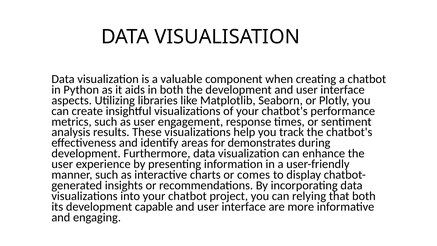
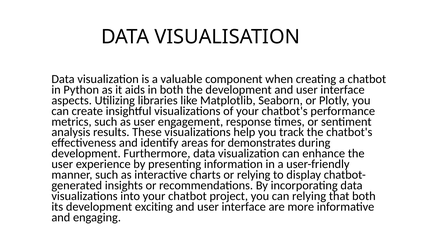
or comes: comes -> relying
capable: capable -> exciting
